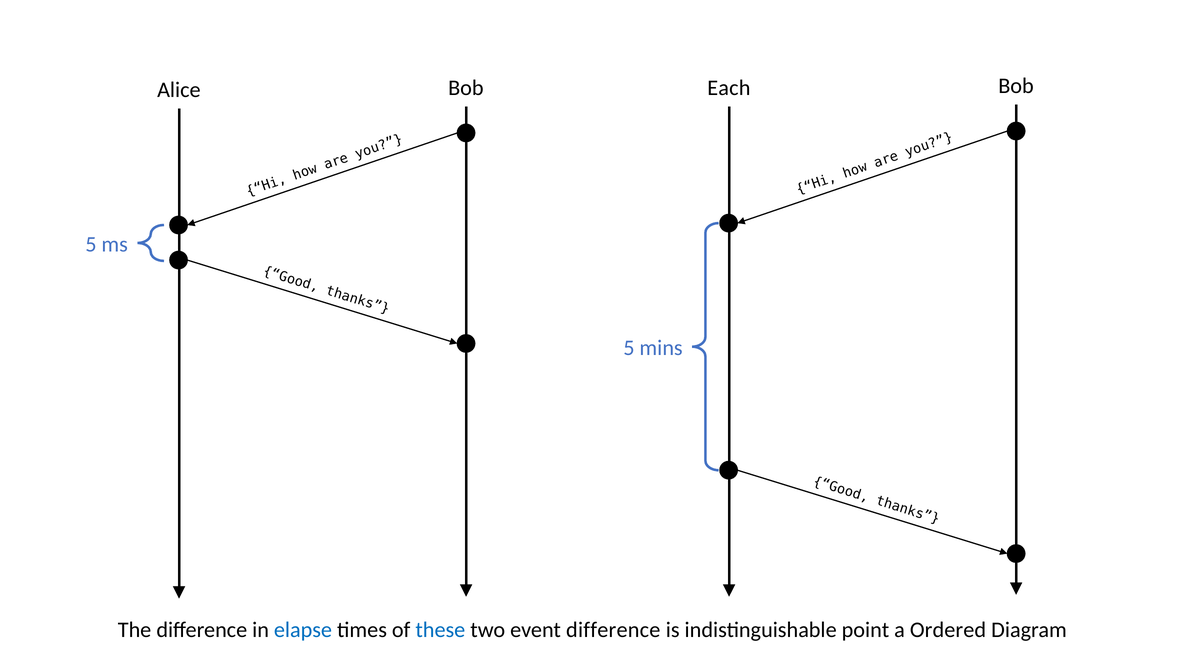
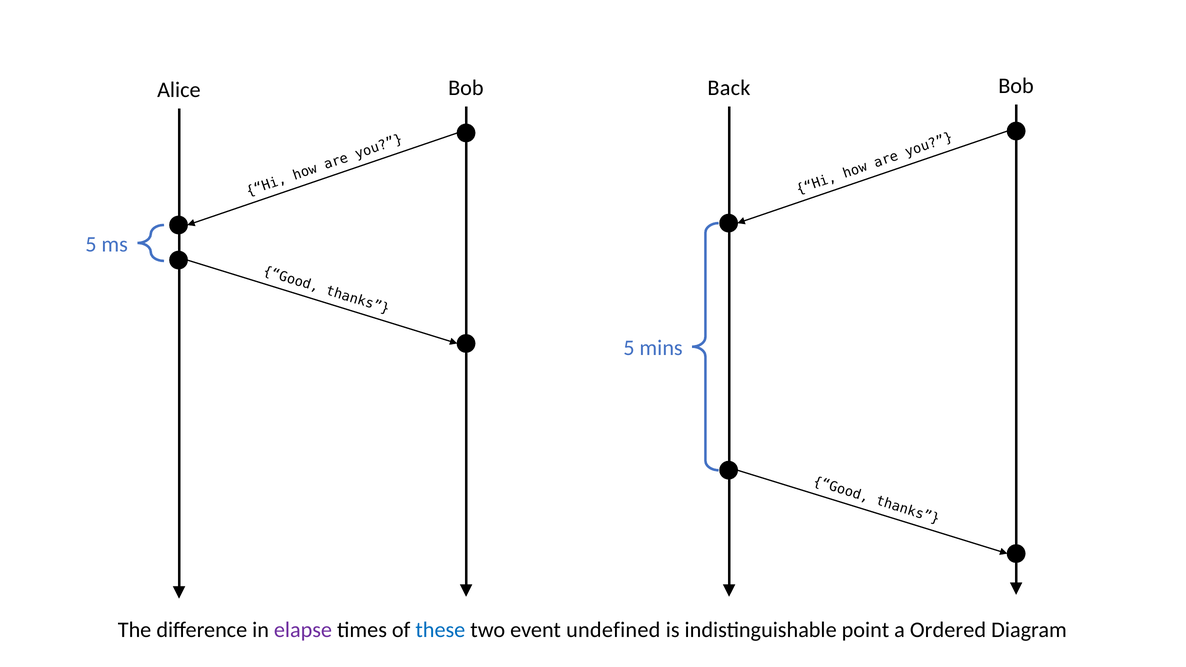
Each: Each -> Back
elapse colour: blue -> purple
event difference: difference -> undefined
